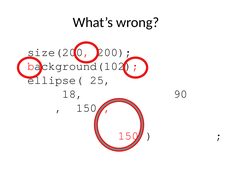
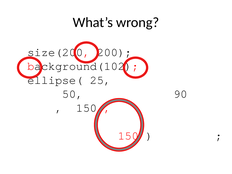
18: 18 -> 50
